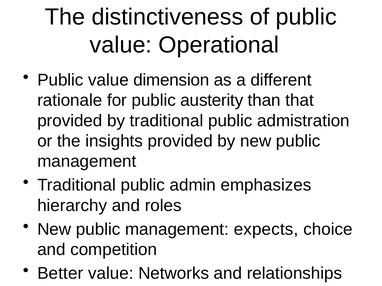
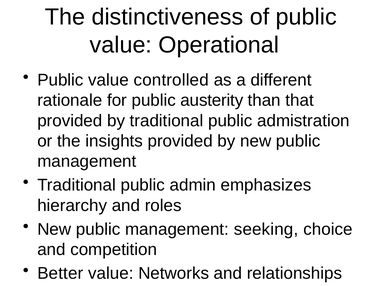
dimension: dimension -> controlled
expects: expects -> seeking
